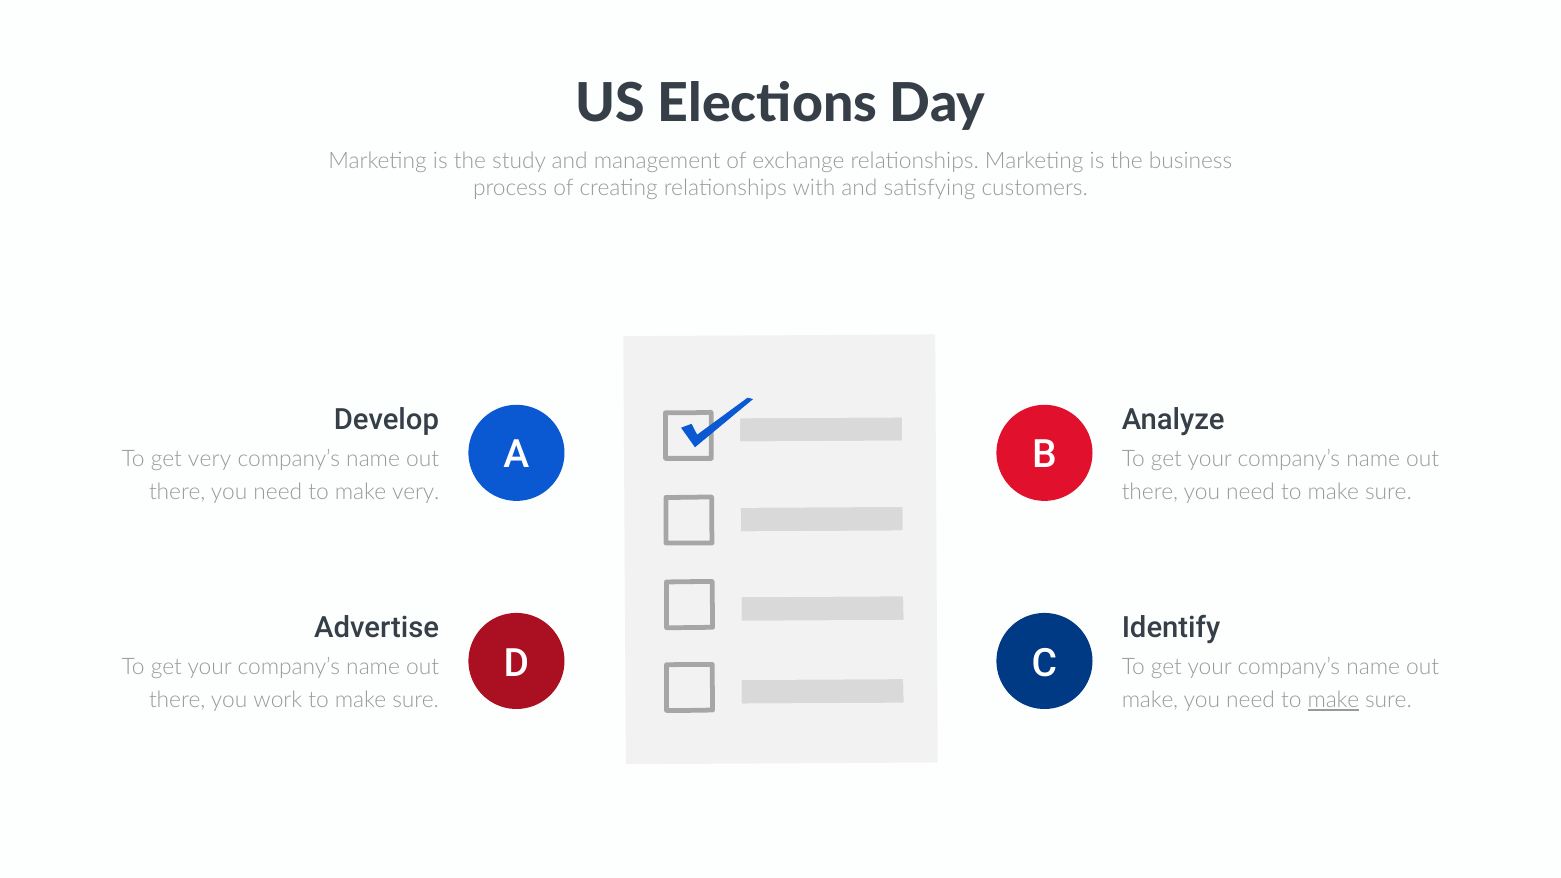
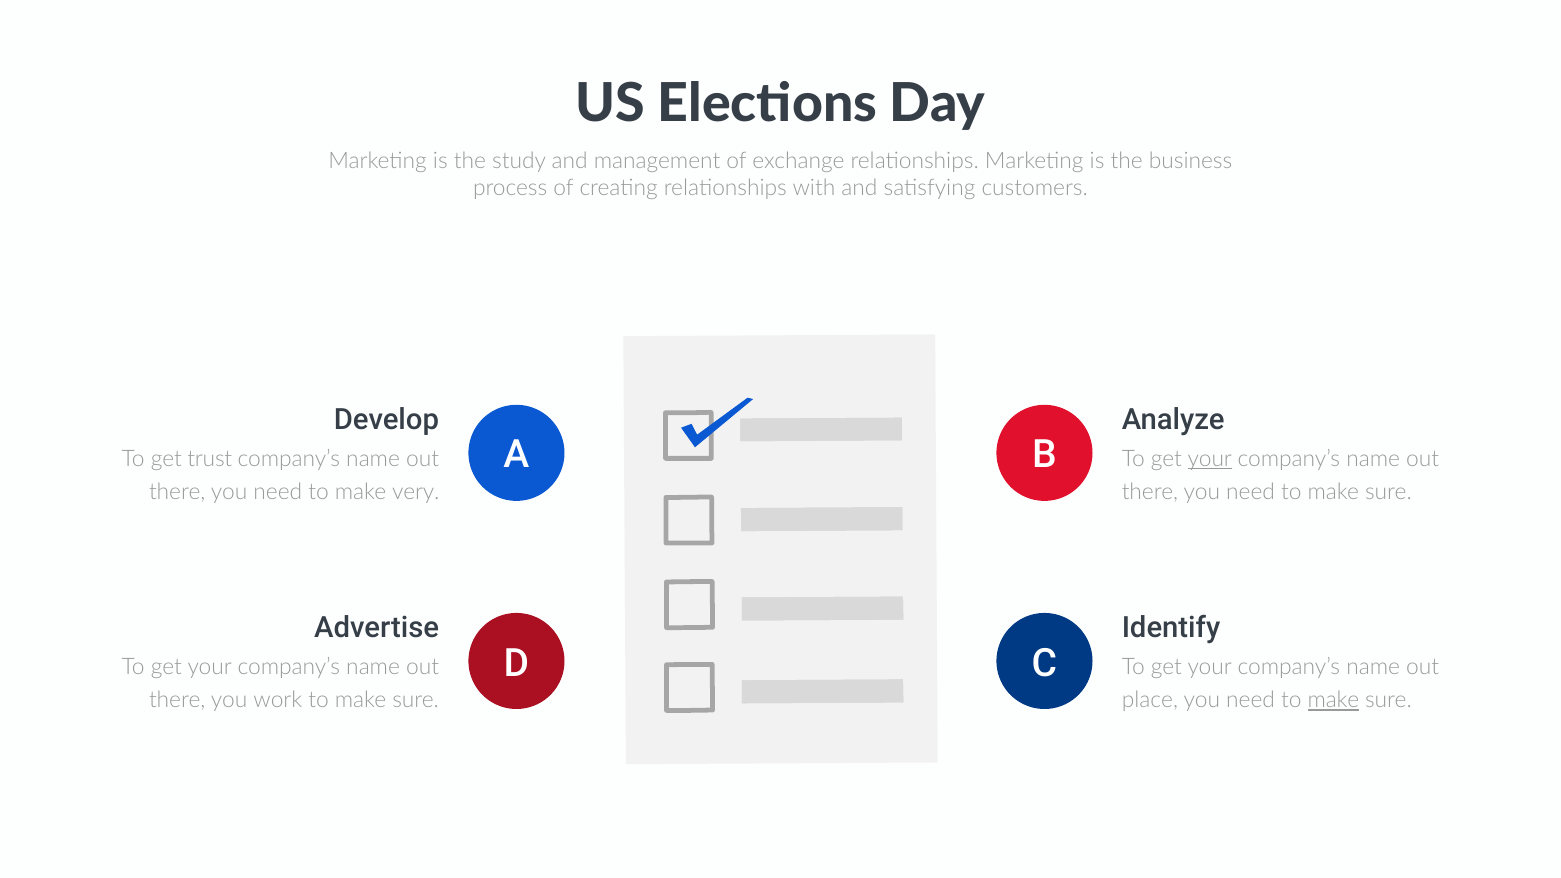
your at (1210, 459) underline: none -> present
get very: very -> trust
make at (1150, 700): make -> place
